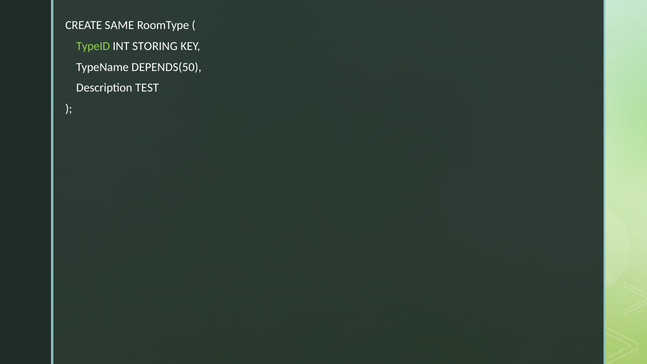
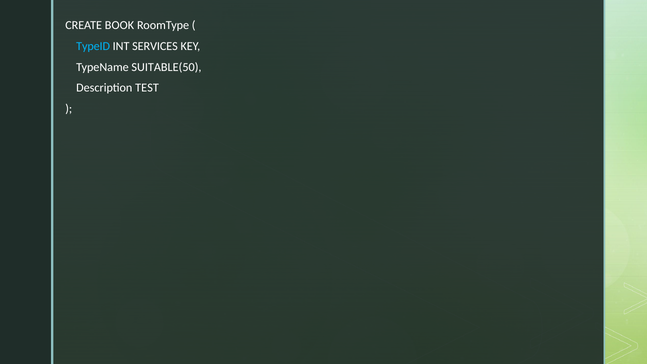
SAME: SAME -> BOOK
TypeID colour: light green -> light blue
STORING: STORING -> SERVICES
DEPENDS(50: DEPENDS(50 -> SUITABLE(50
